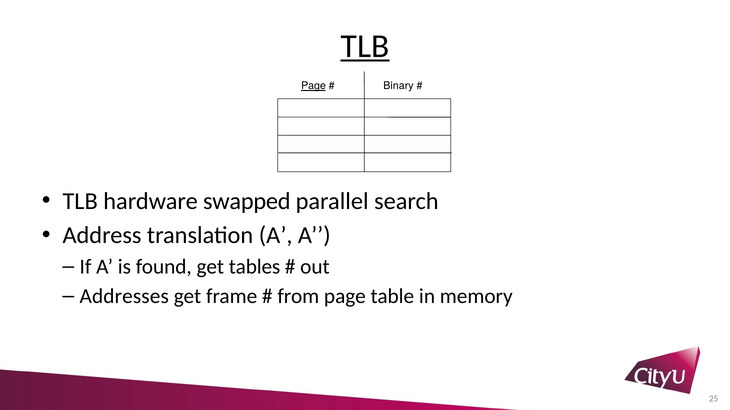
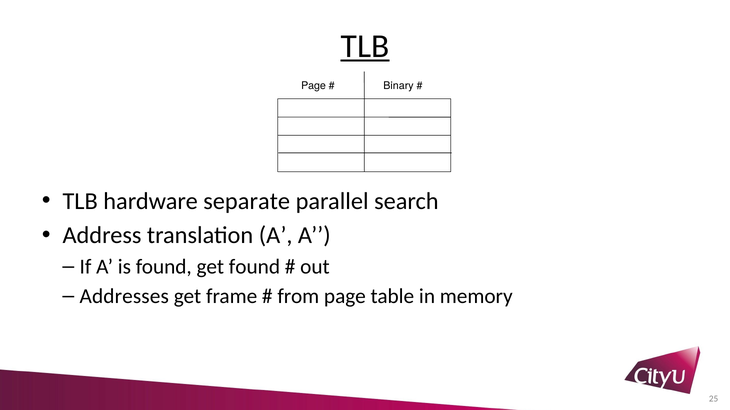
Page at (314, 86) underline: present -> none
swapped: swapped -> separate
get tables: tables -> found
